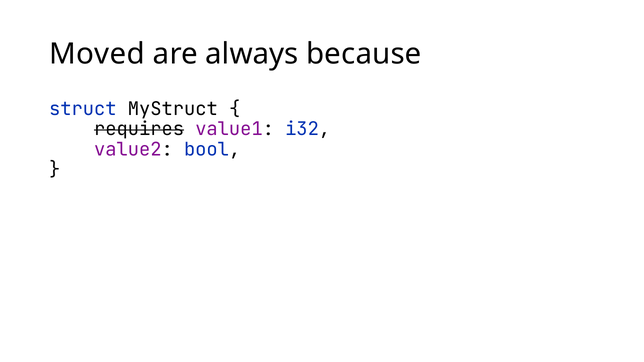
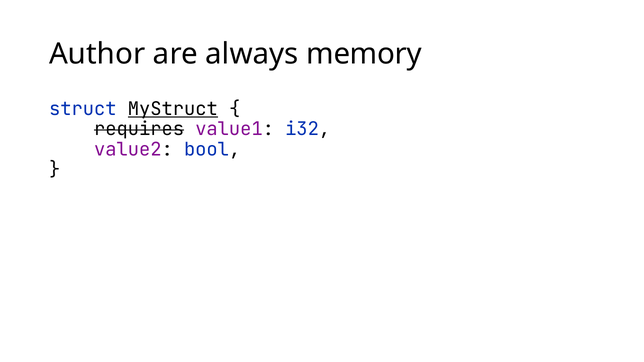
Moved: Moved -> Author
because: because -> memory
MyStruct underline: none -> present
